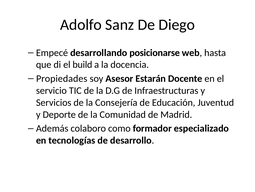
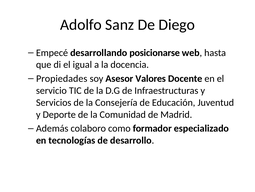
build: build -> igual
Estarán: Estarán -> Valores
